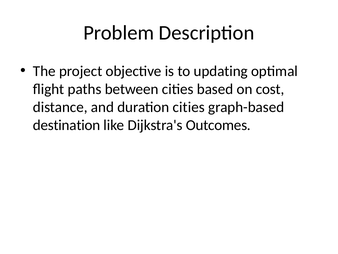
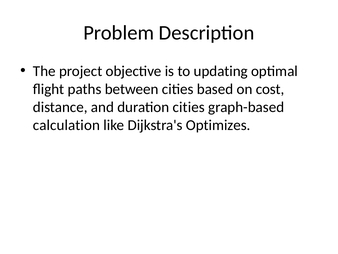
destination: destination -> calculation
Outcomes: Outcomes -> Optimizes
